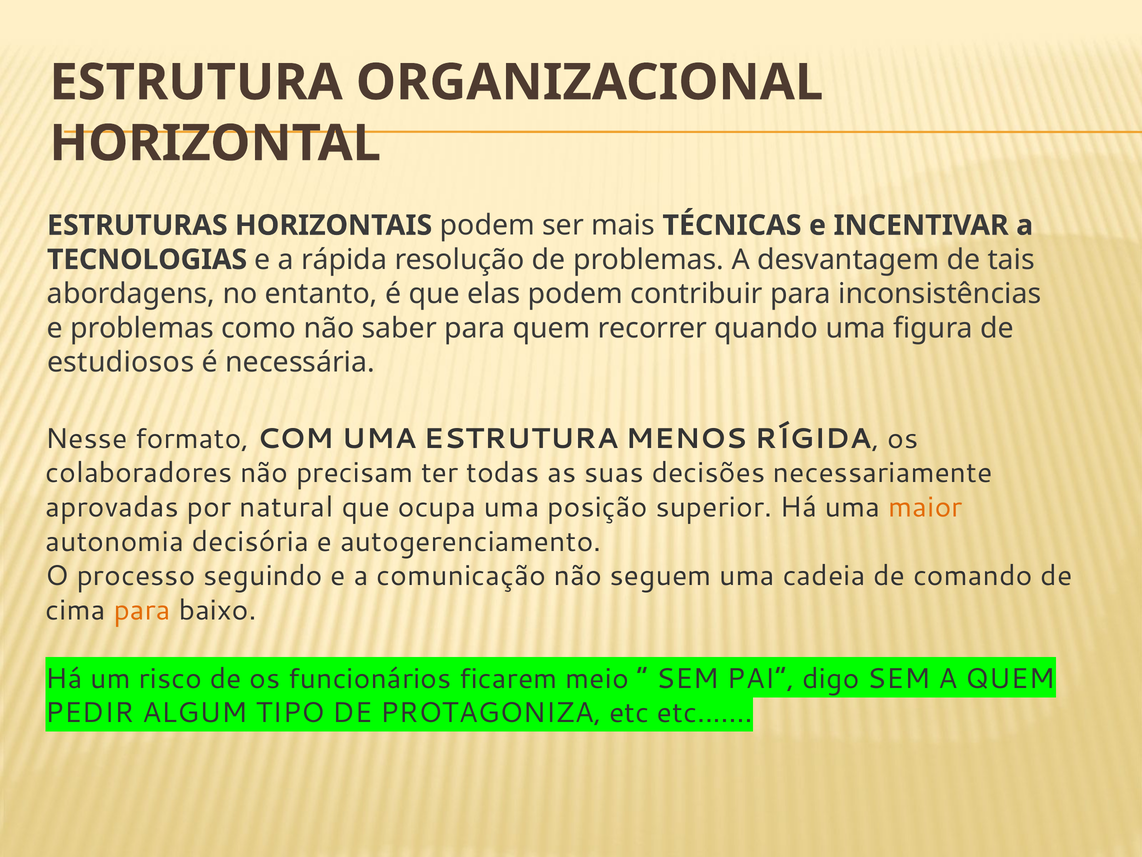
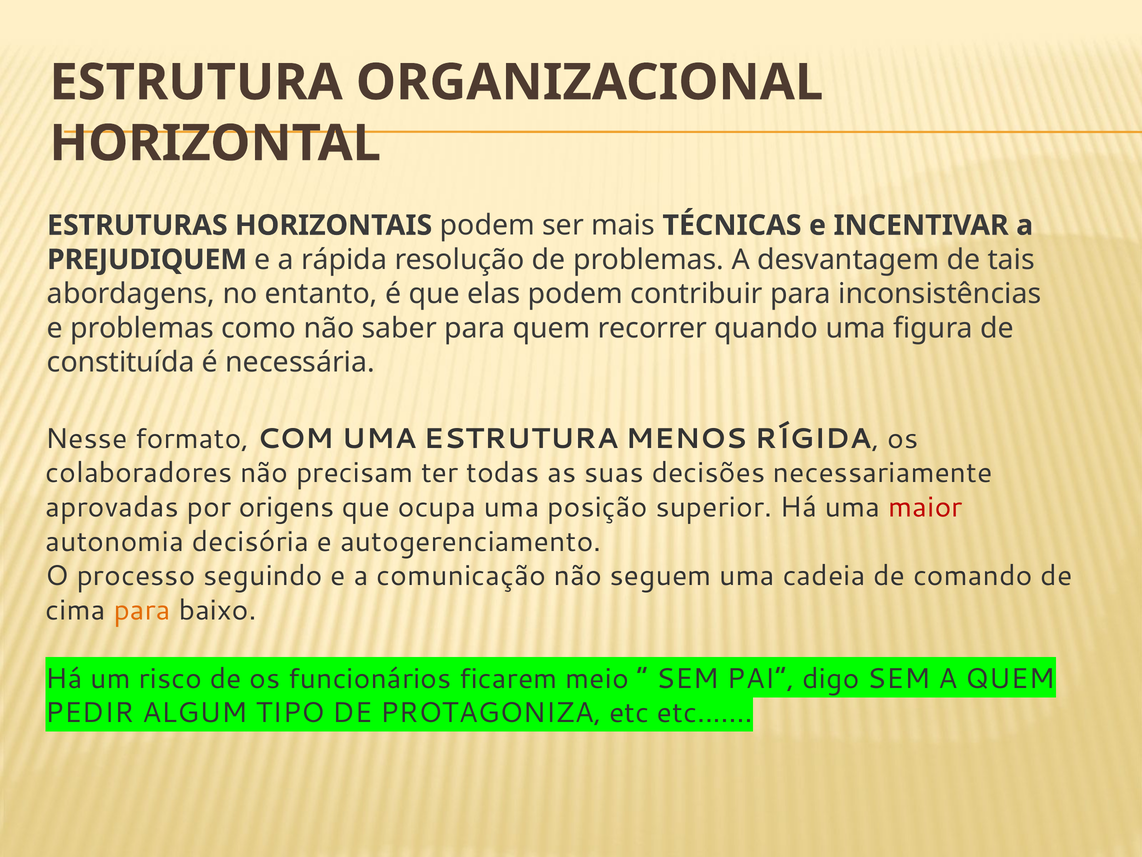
TECNOLOGIAS: TECNOLOGIAS -> PREJUDIQUEM
estudiosos: estudiosos -> constituída
natural: natural -> origens
maior colour: orange -> red
